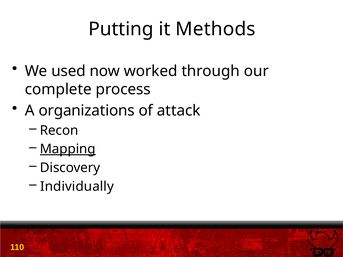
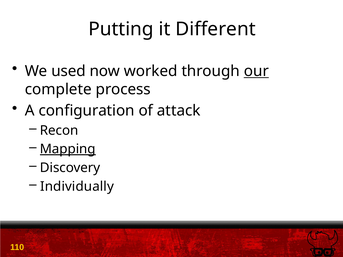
Methods: Methods -> Different
our underline: none -> present
organizations: organizations -> configuration
